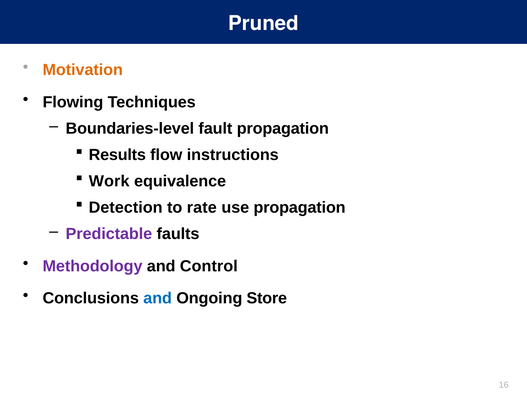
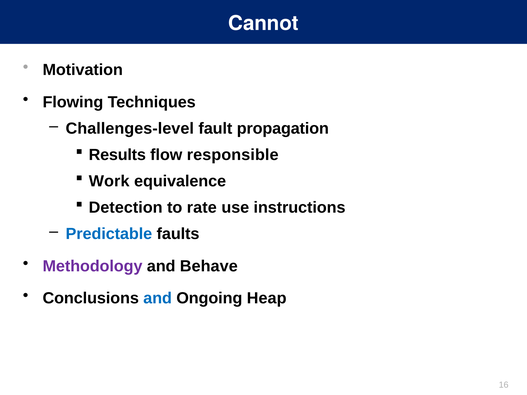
Pruned: Pruned -> Cannot
Motivation colour: orange -> black
Boundaries-level: Boundaries-level -> Challenges-level
instructions: instructions -> responsible
use propagation: propagation -> instructions
Predictable colour: purple -> blue
Control: Control -> Behave
Store: Store -> Heap
